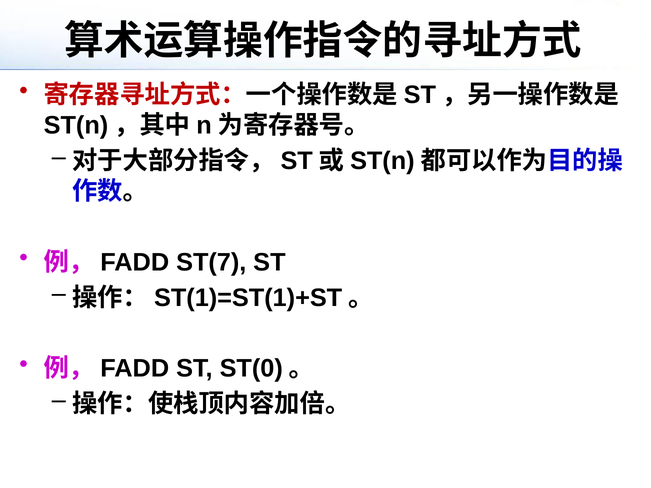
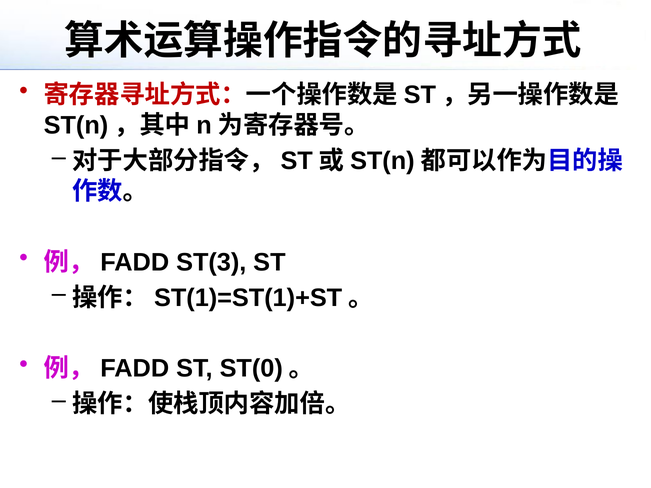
ST(7: ST(7 -> ST(3
